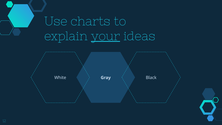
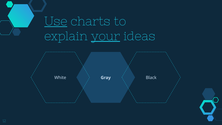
Use underline: none -> present
